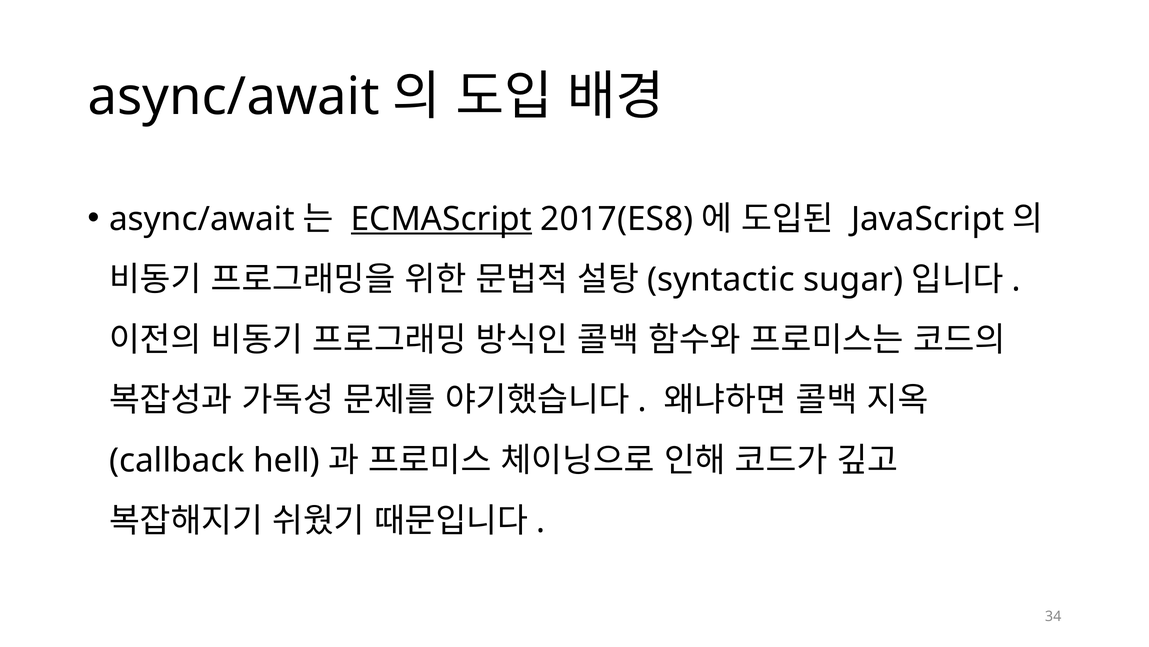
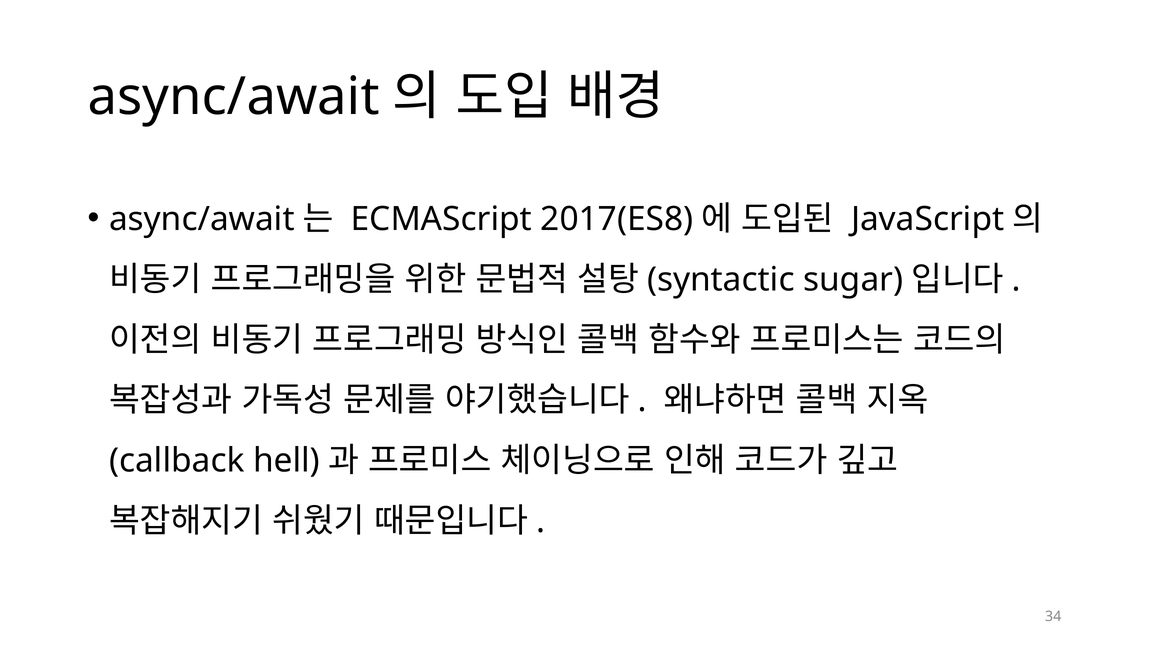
ECMAScript underline: present -> none
